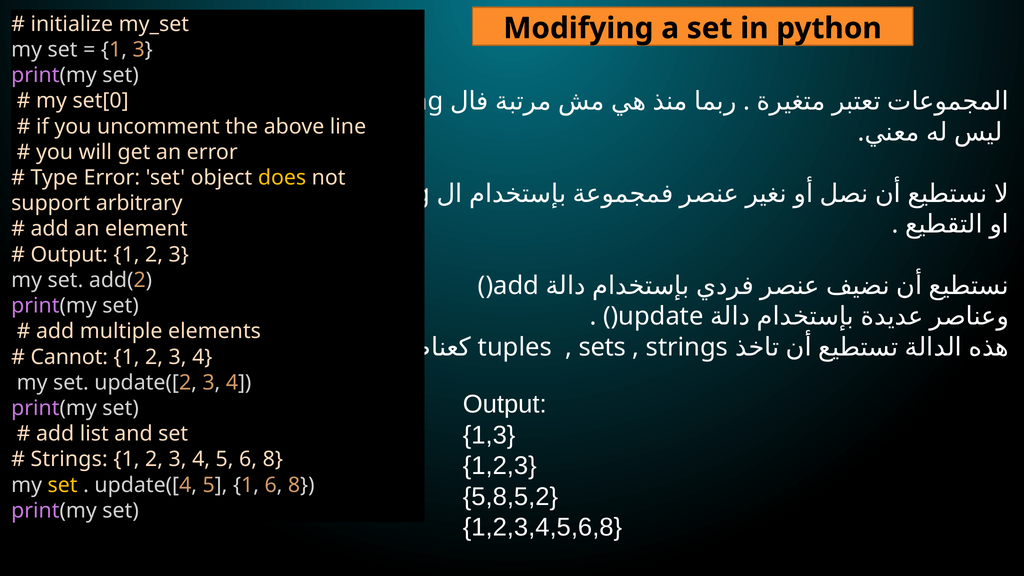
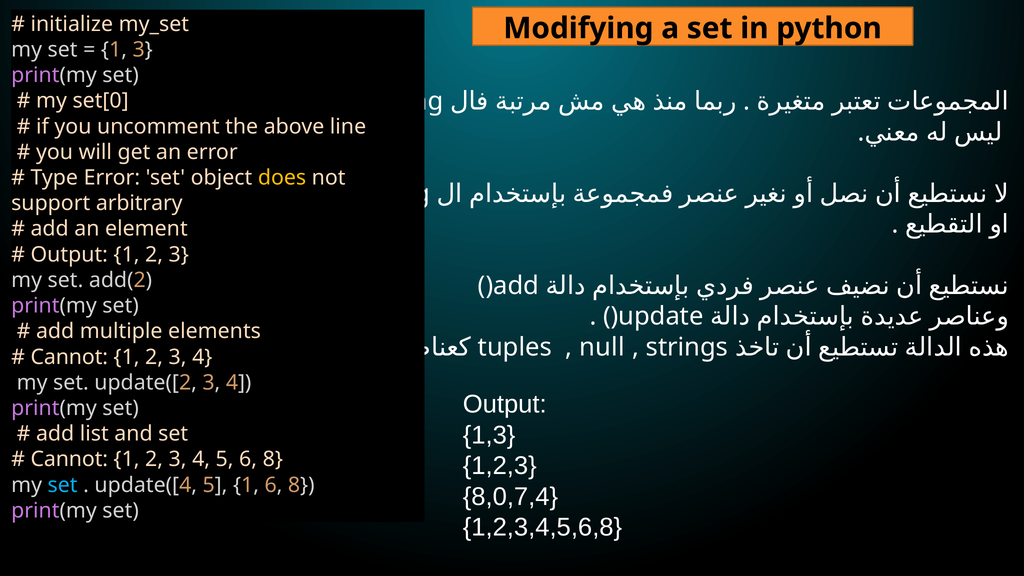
sets: sets -> null
Strings at (69, 459): Strings -> Cannot
set at (63, 485) colour: yellow -> light blue
5,8,5,2: 5,8,5,2 -> 8,0,7,4
